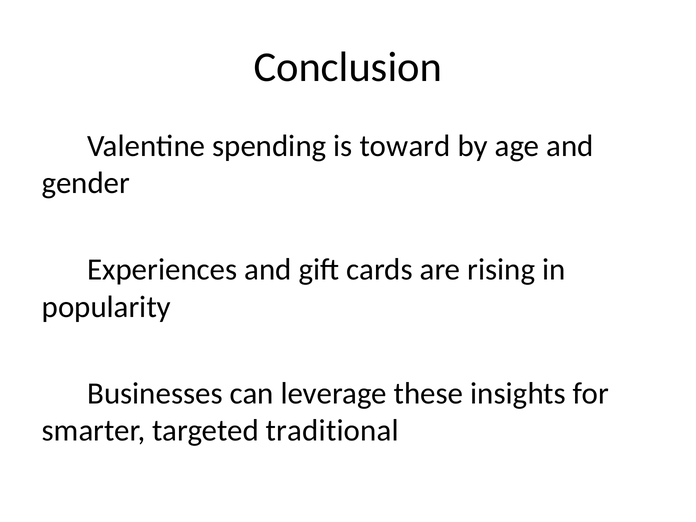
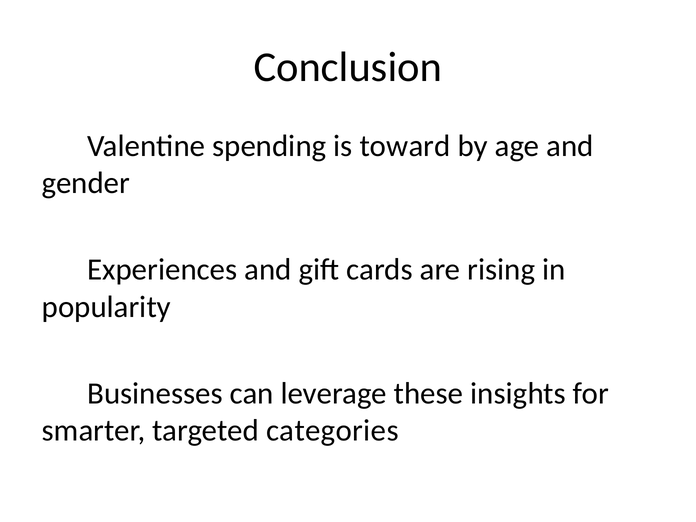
traditional: traditional -> categories
